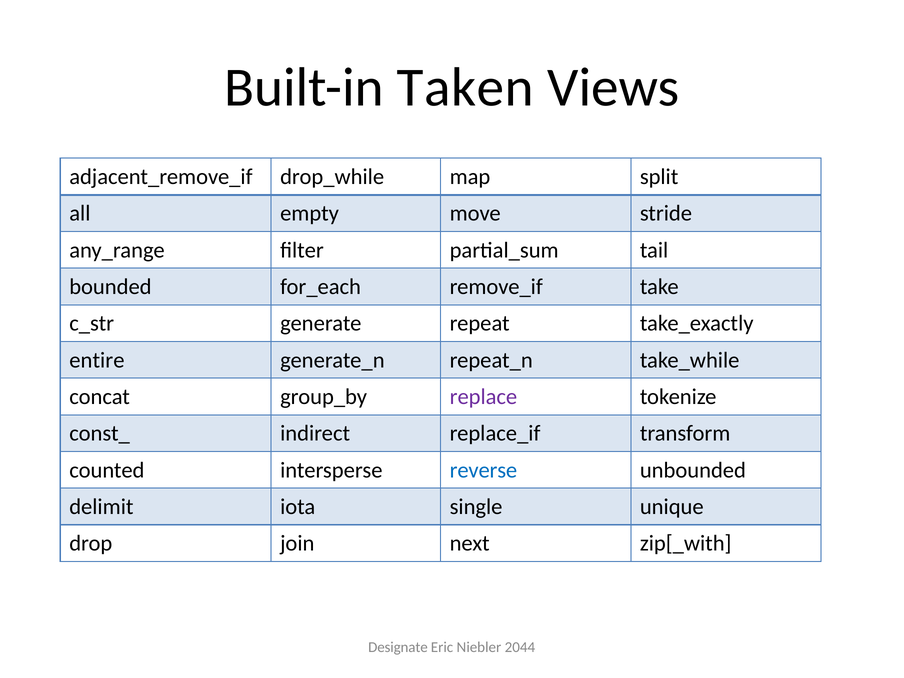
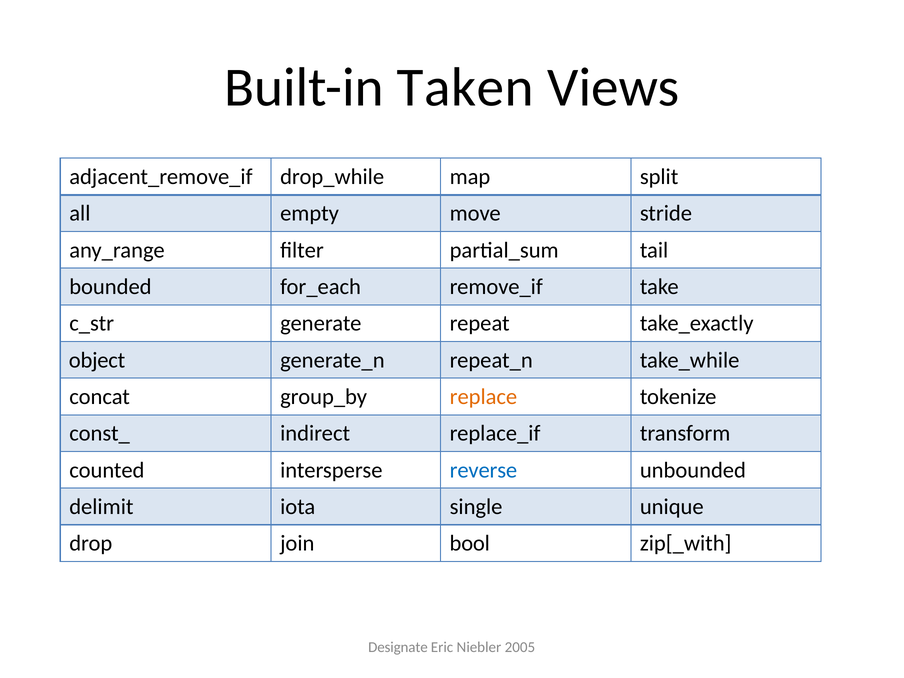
entire: entire -> object
replace colour: purple -> orange
next: next -> bool
2044: 2044 -> 2005
